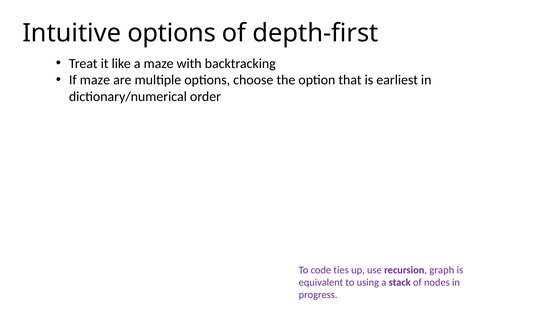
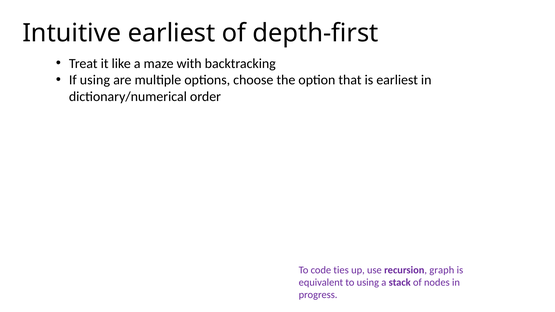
Intuitive options: options -> earliest
If maze: maze -> using
